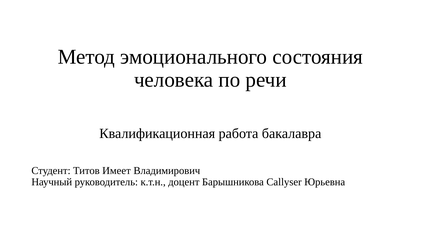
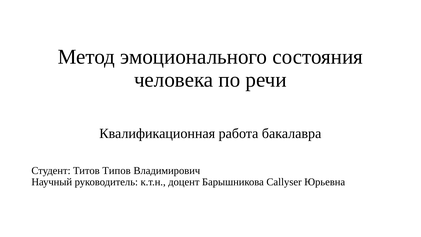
Имеет: Имеет -> Типов
